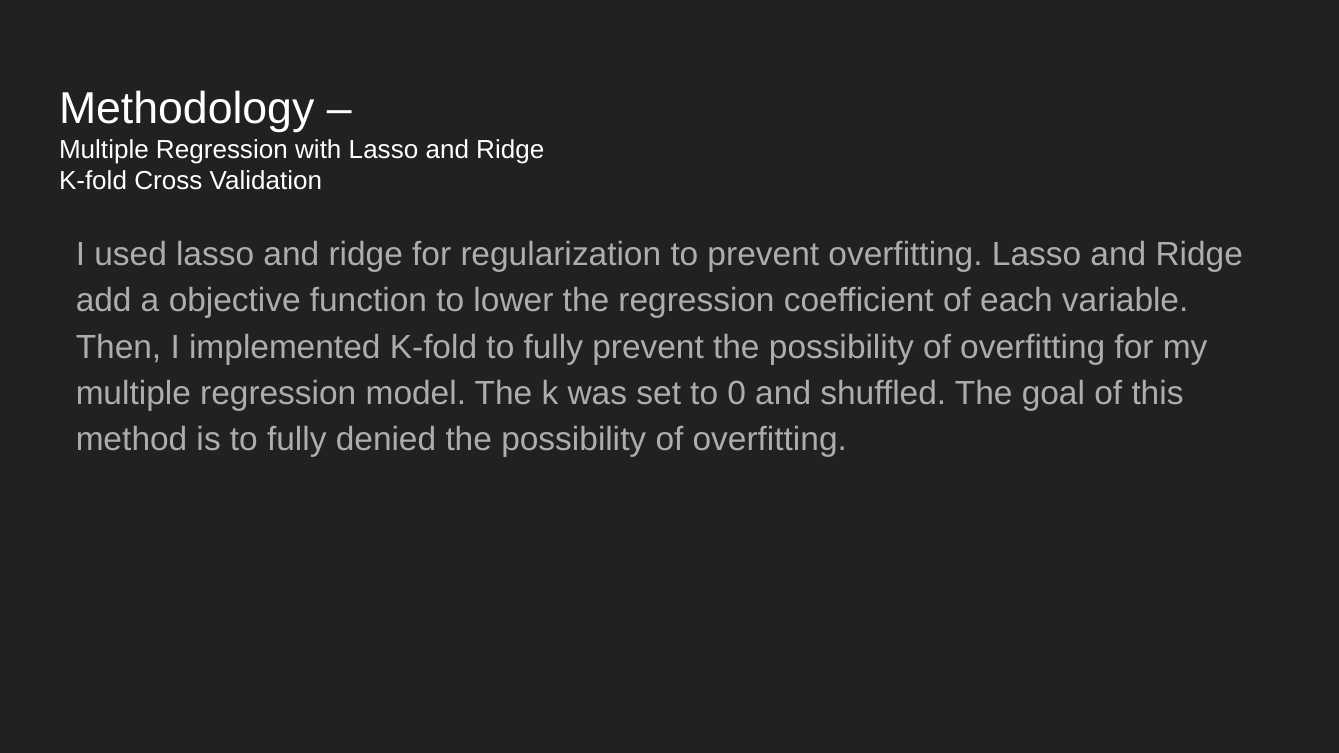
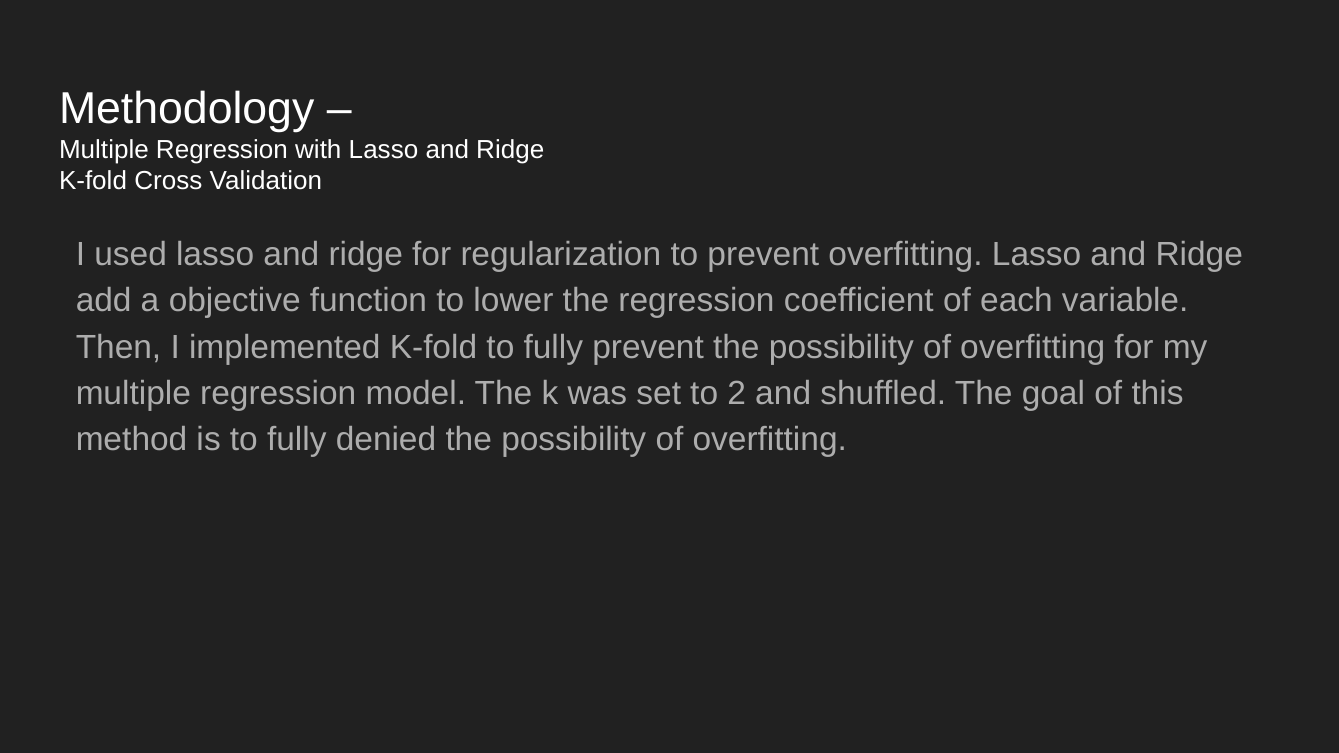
0: 0 -> 2
